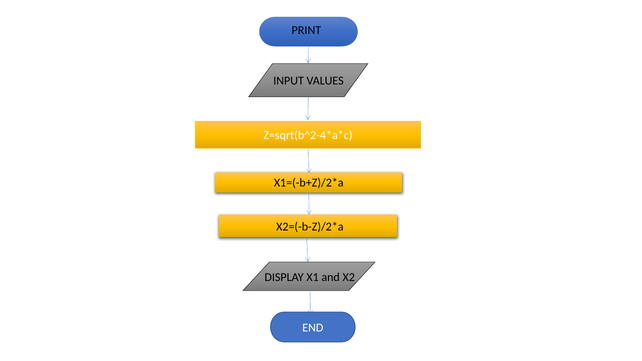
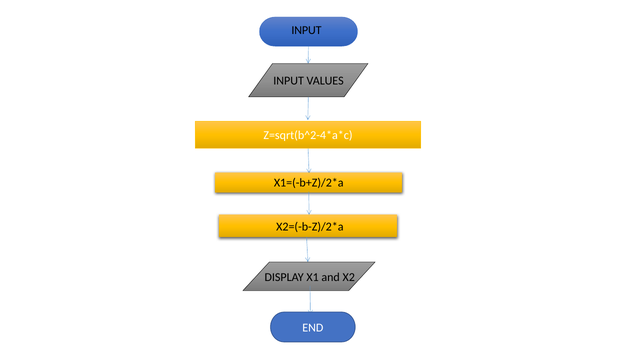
PRINT at (306, 30): PRINT -> INPUT
